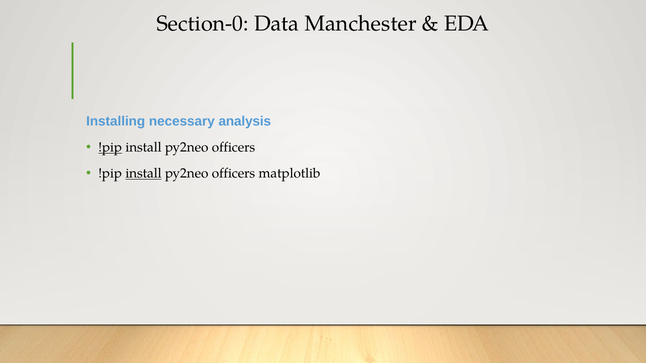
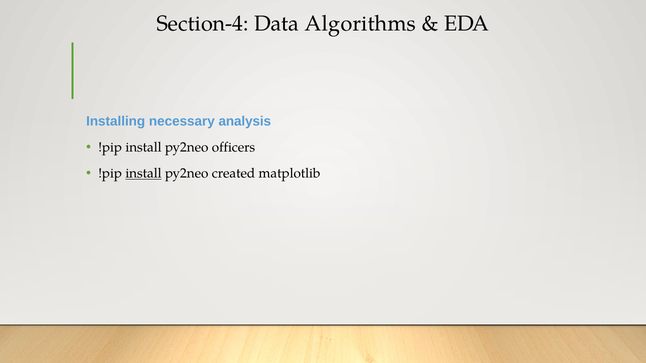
Section-0: Section-0 -> Section-4
Manchester: Manchester -> Algorithms
!pip at (110, 148) underline: present -> none
officers at (234, 174): officers -> created
